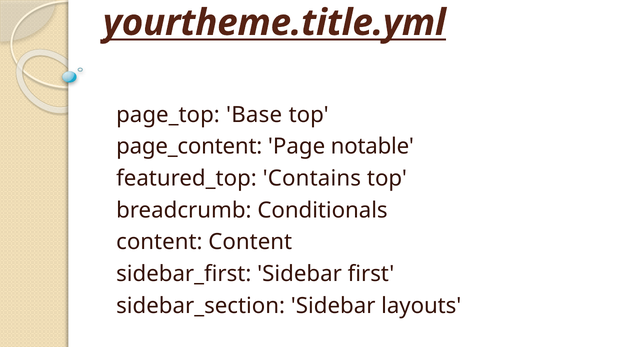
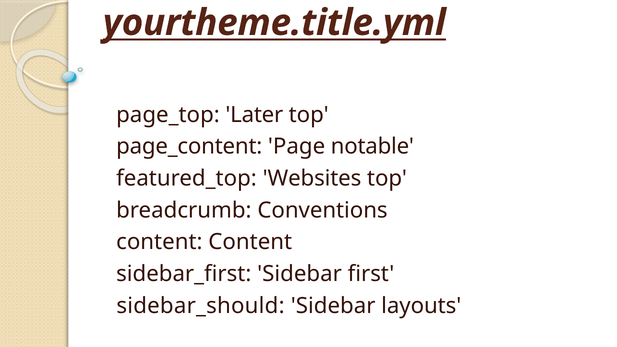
Base: Base -> Later
Contains: Contains -> Websites
Conditionals: Conditionals -> Conventions
sidebar_section: sidebar_section -> sidebar_should
